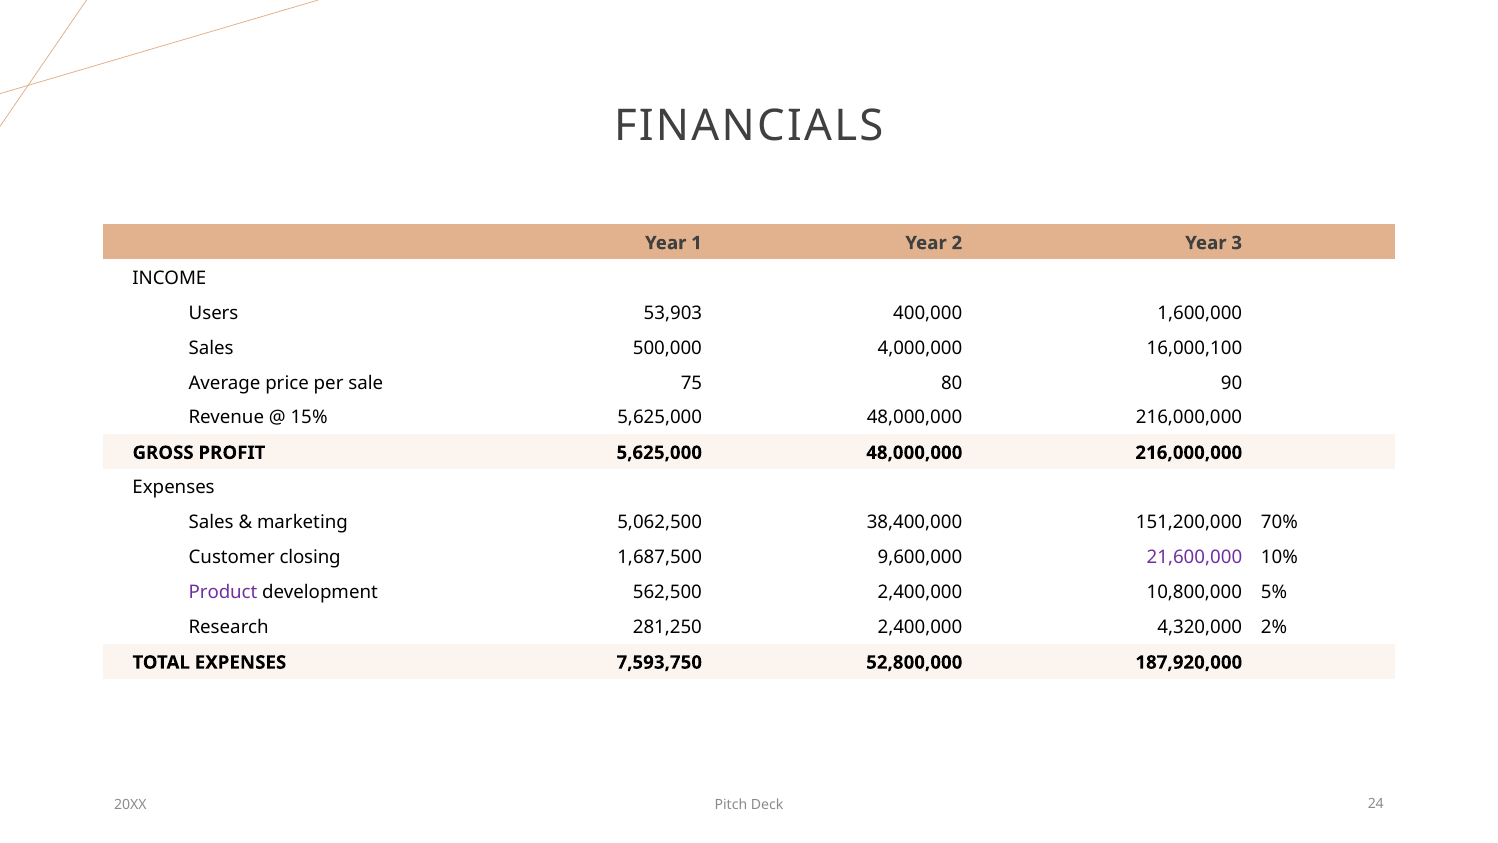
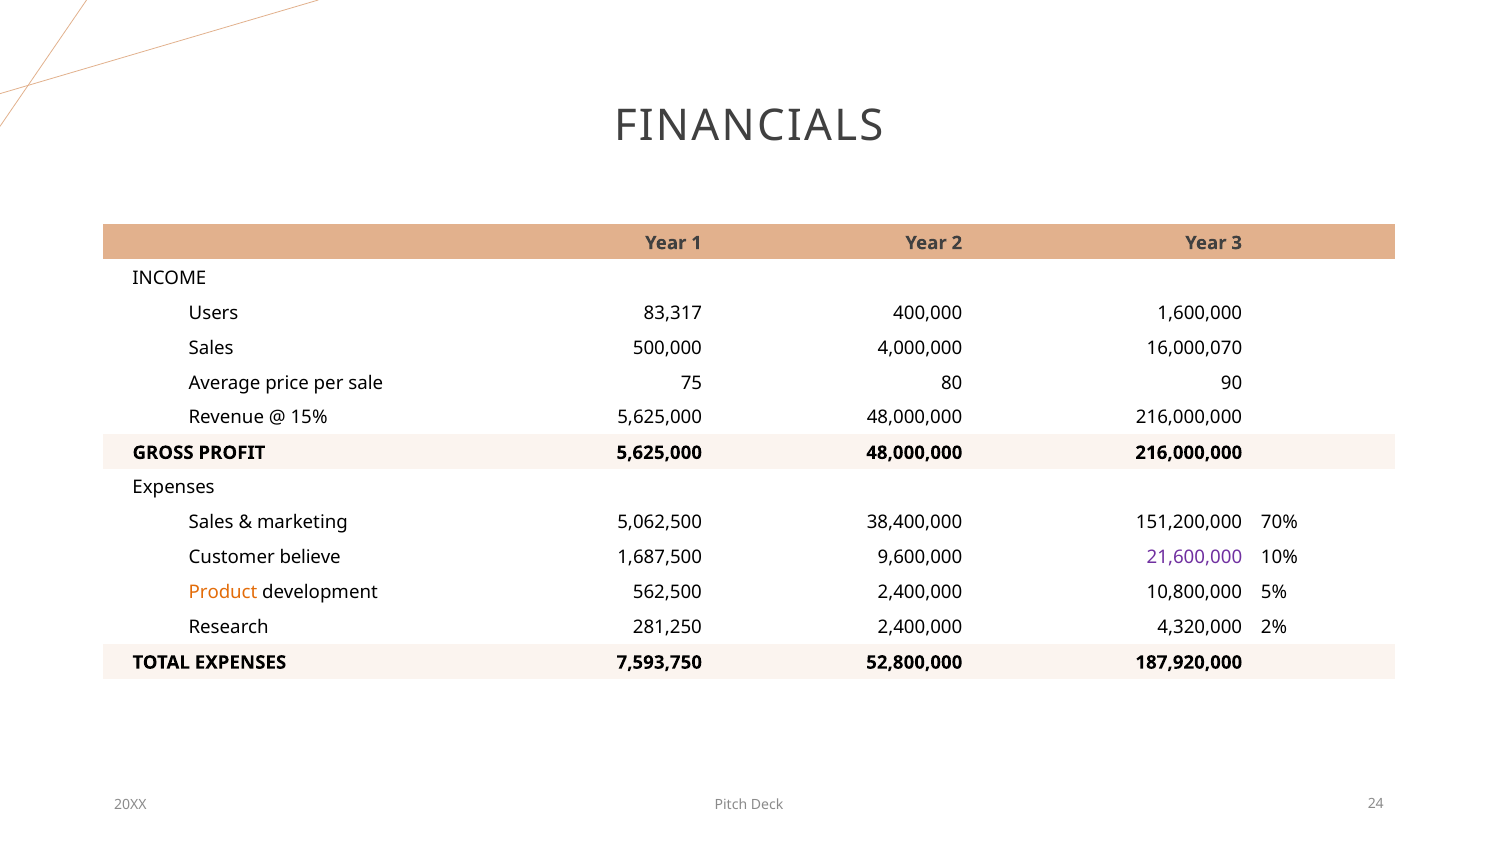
53,903: 53,903 -> 83,317
16,000,100: 16,000,100 -> 16,000,070
closing: closing -> believe
Product colour: purple -> orange
